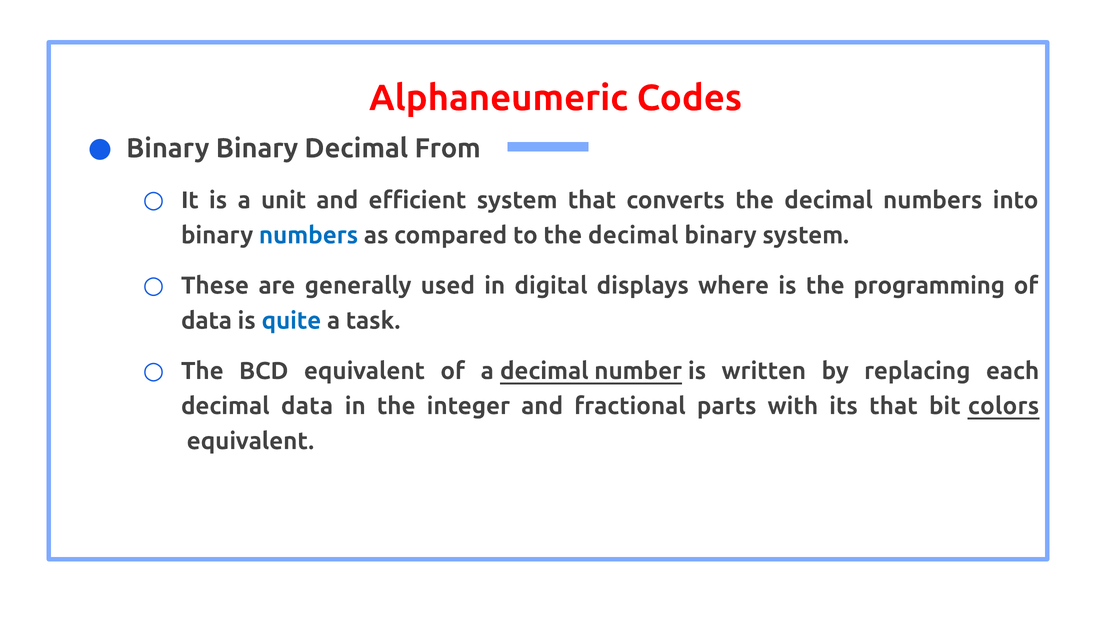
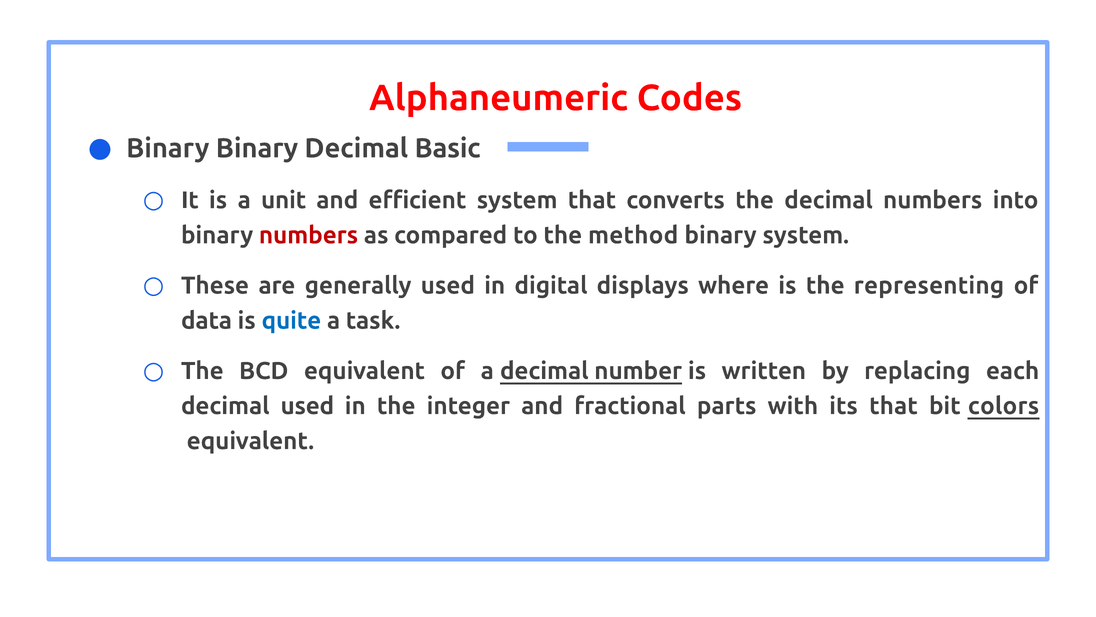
From: From -> Basic
numbers at (309, 235) colour: blue -> red
to the decimal: decimal -> method
programming: programming -> representing
decimal data: data -> used
